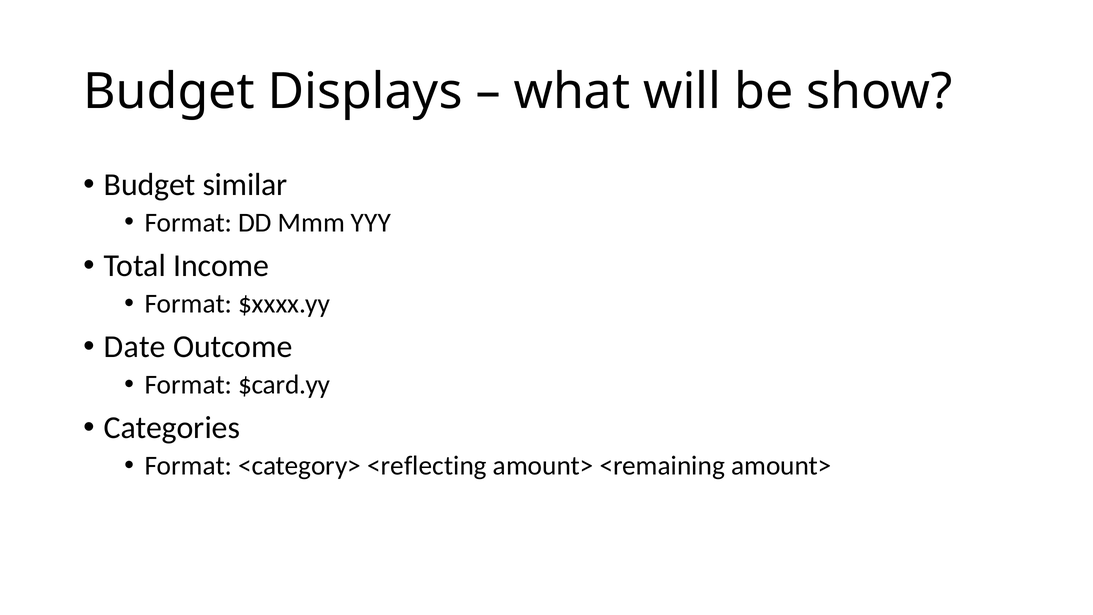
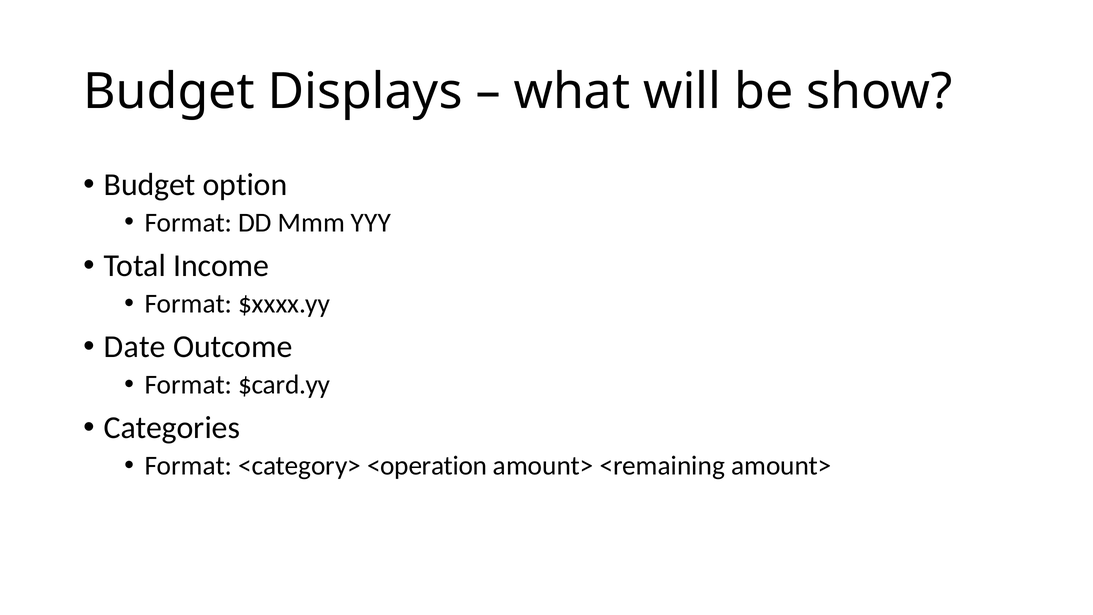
similar: similar -> option
<reflecting: <reflecting -> <operation
